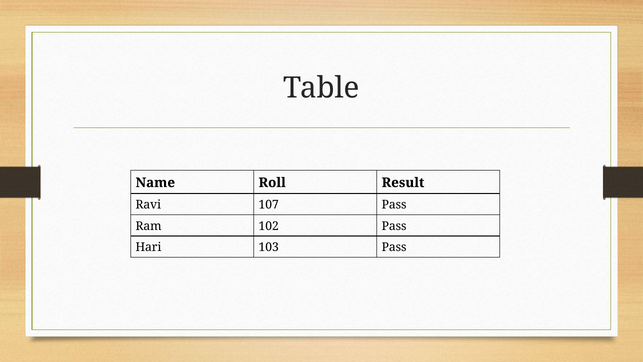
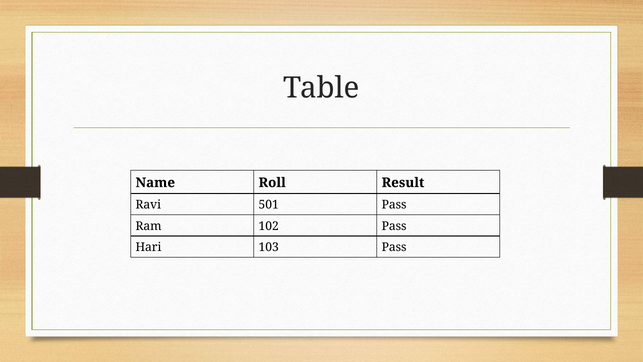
107: 107 -> 501
